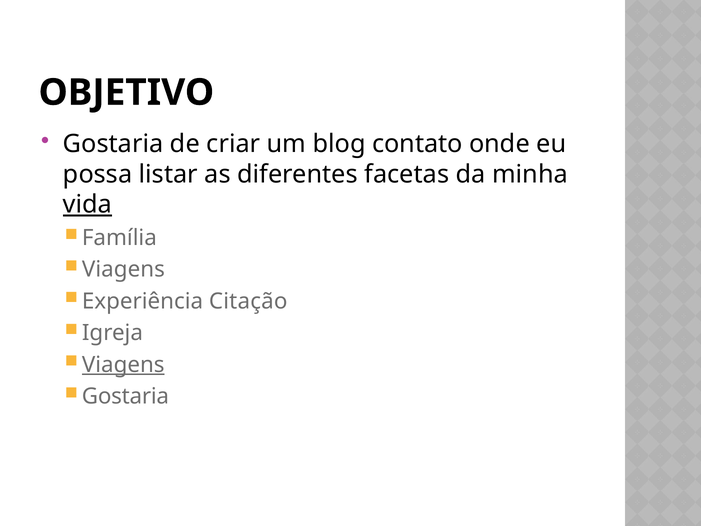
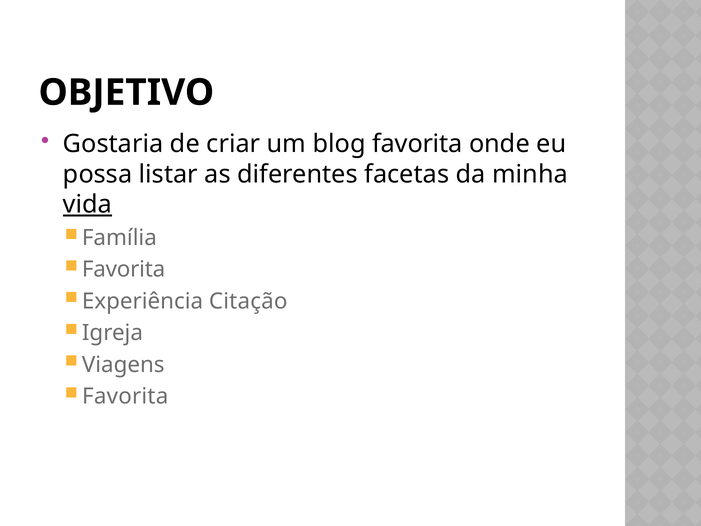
blog contato: contato -> favorita
Viagens at (123, 269): Viagens -> Favorita
Viagens at (123, 365) underline: present -> none
Gostaria at (125, 396): Gostaria -> Favorita
